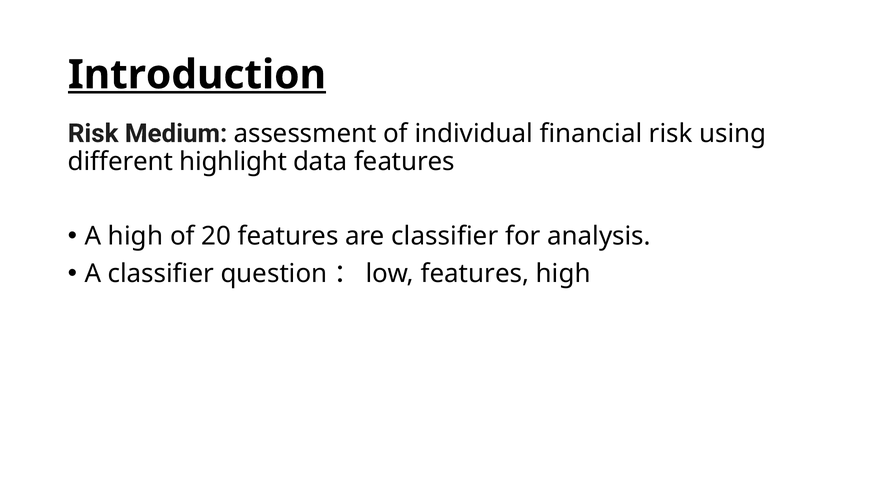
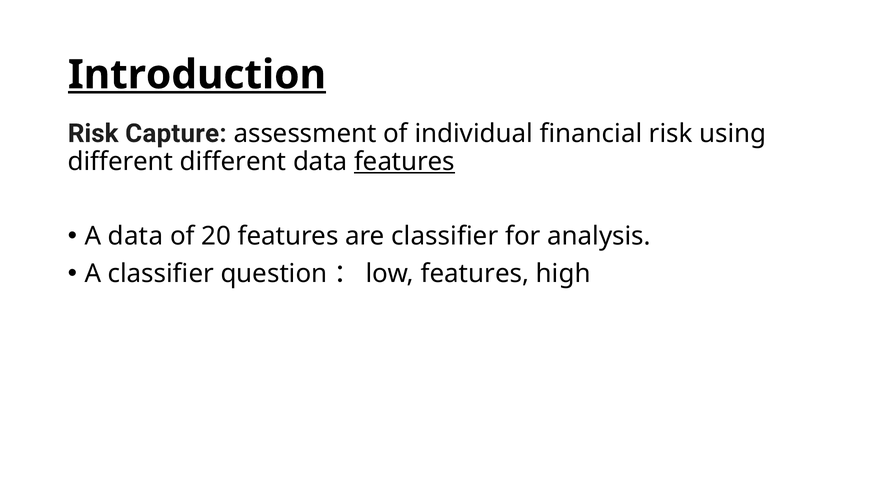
Medium: Medium -> Capture
different highlight: highlight -> different
features at (404, 161) underline: none -> present
A high: high -> data
